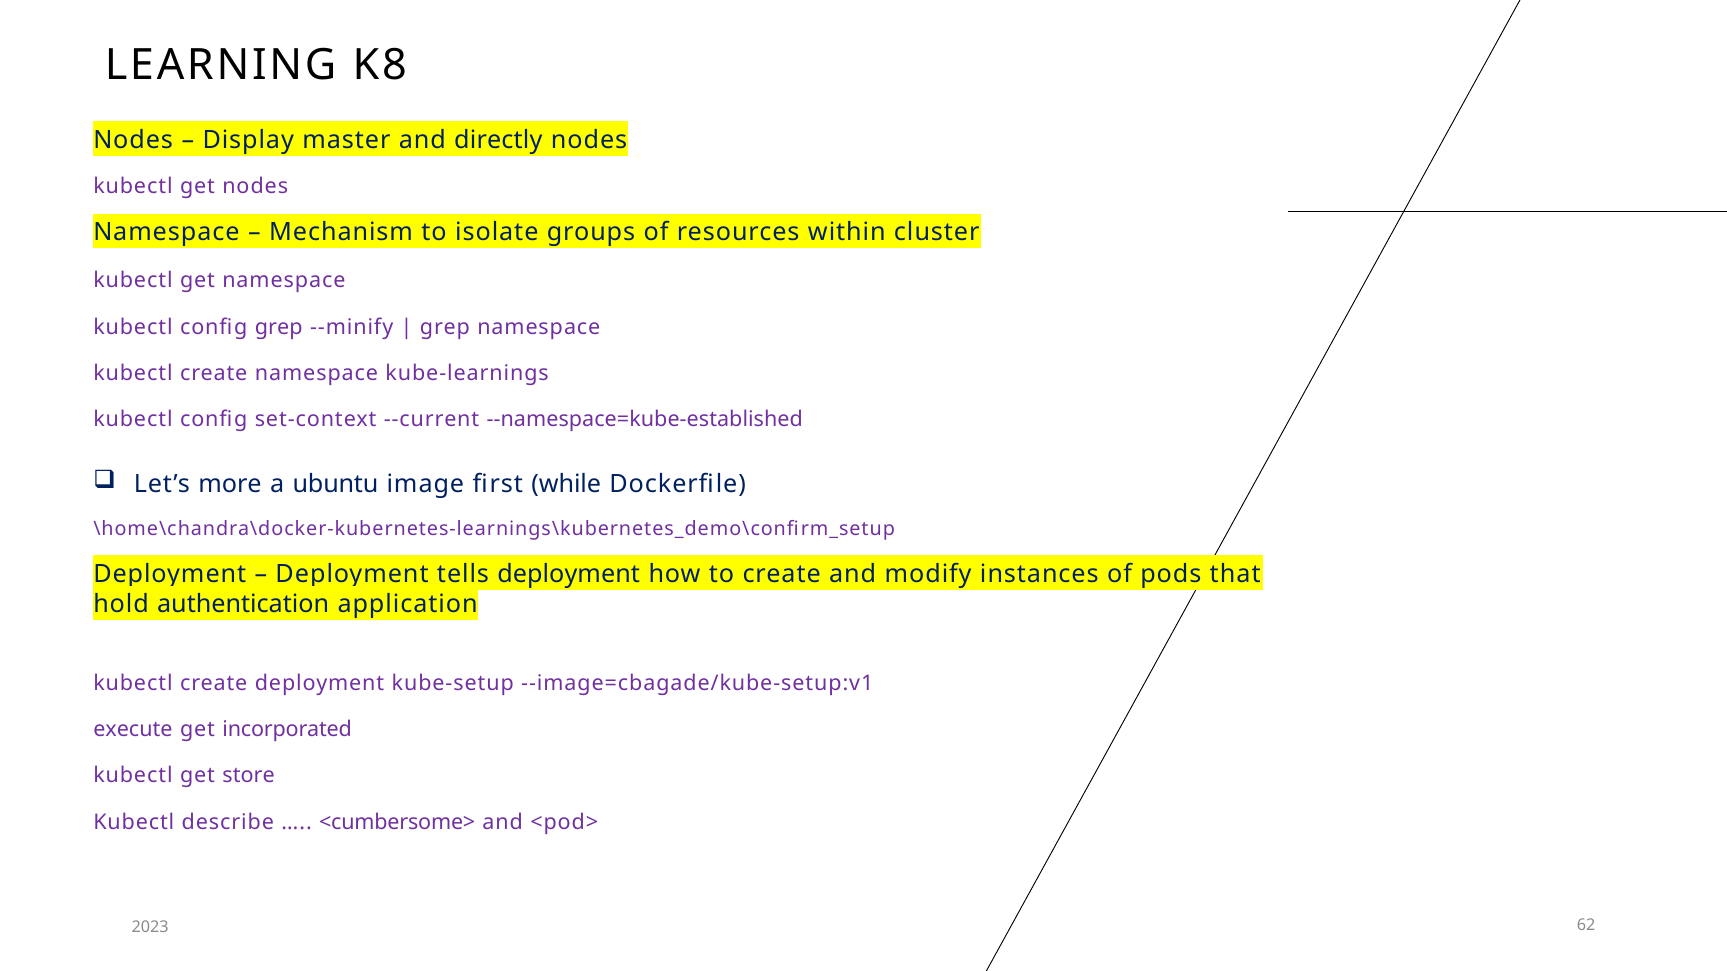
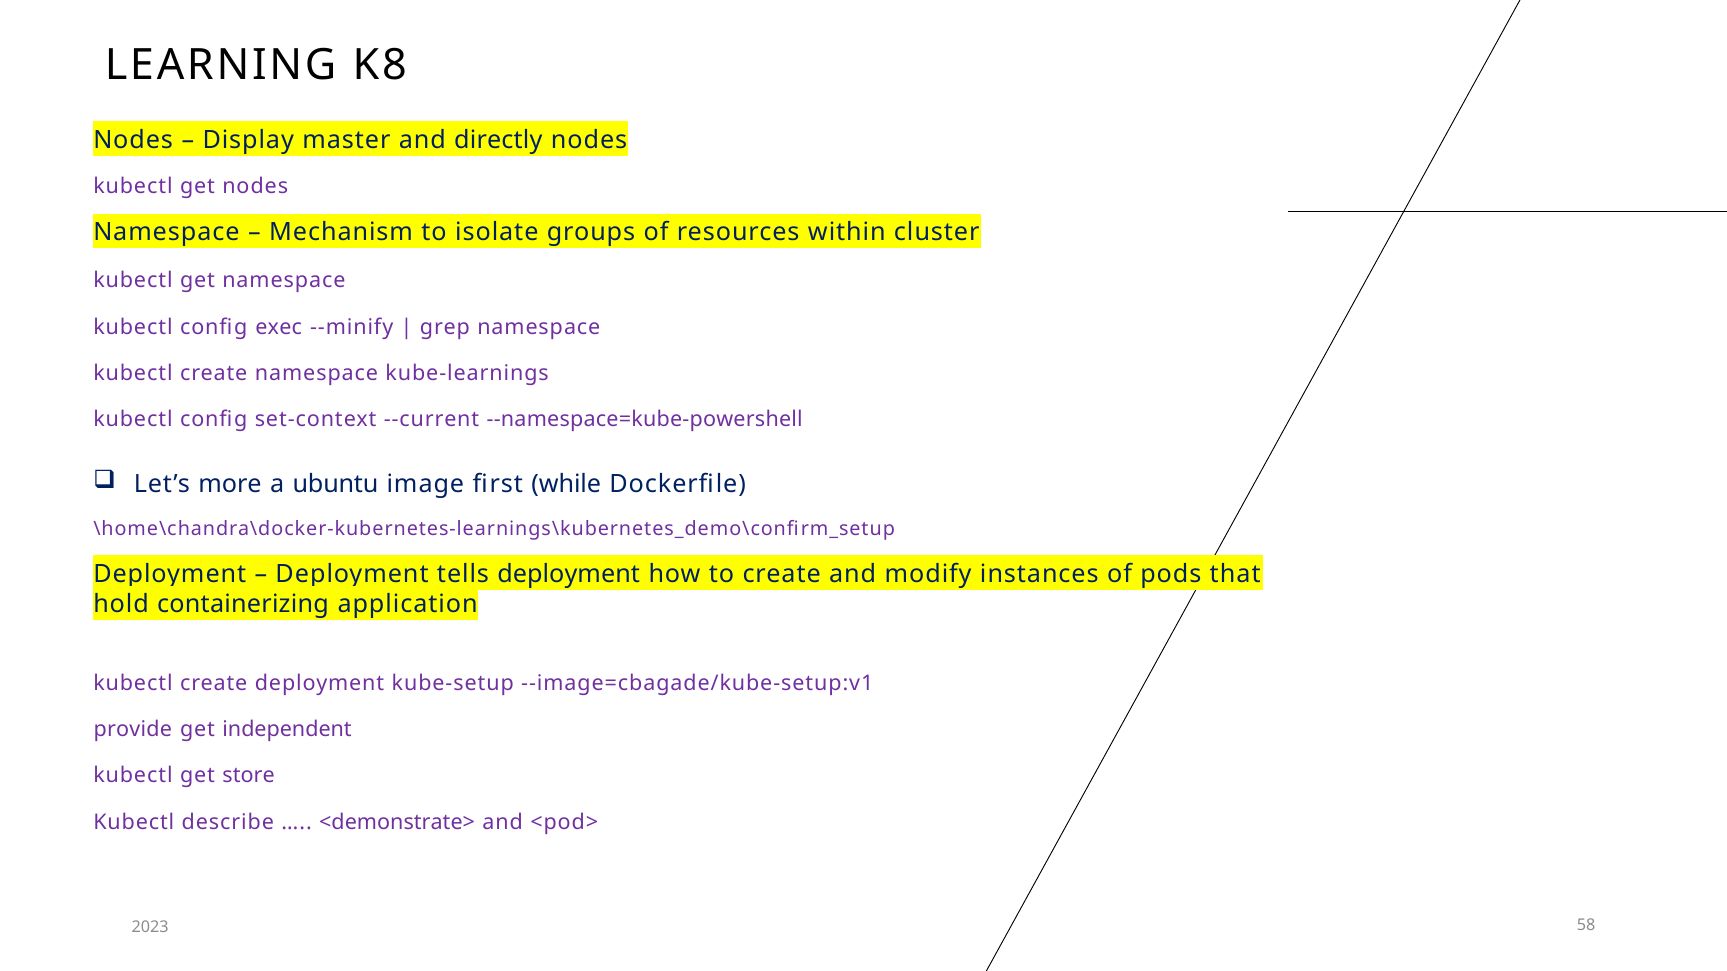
config grep: grep -> exec
--namespace=kube-established: --namespace=kube-established -> --namespace=kube-powershell
authentication: authentication -> containerizing
execute: execute -> provide
incorporated: incorporated -> independent
<cumbersome>: <cumbersome> -> <demonstrate>
62: 62 -> 58
